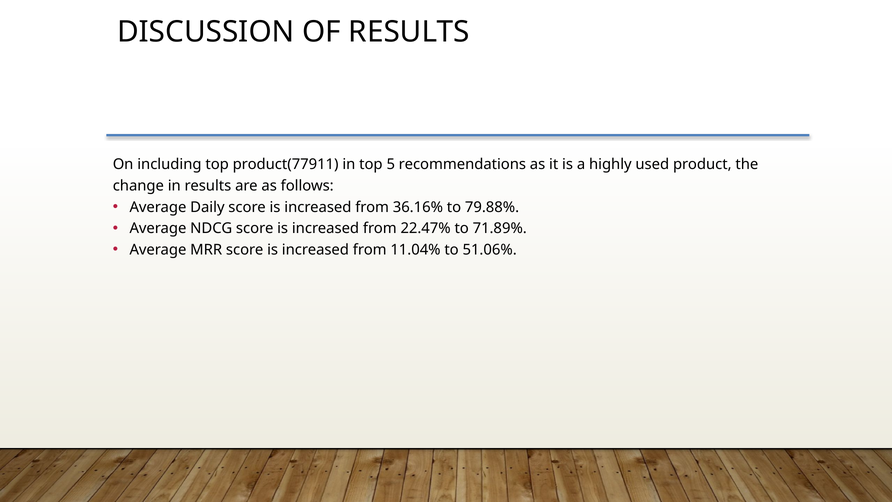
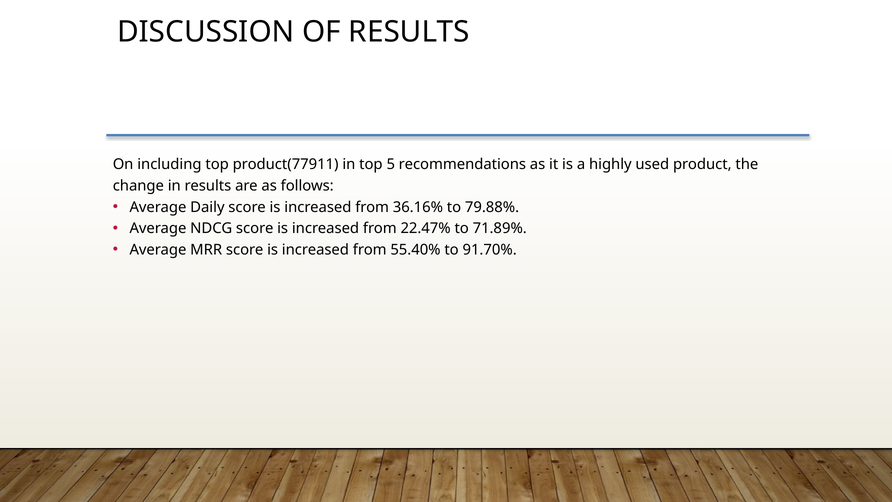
11.04%: 11.04% -> 55.40%
51.06%: 51.06% -> 91.70%
